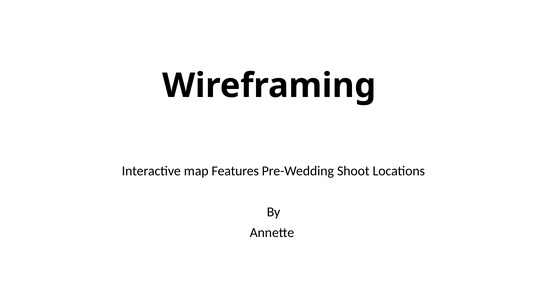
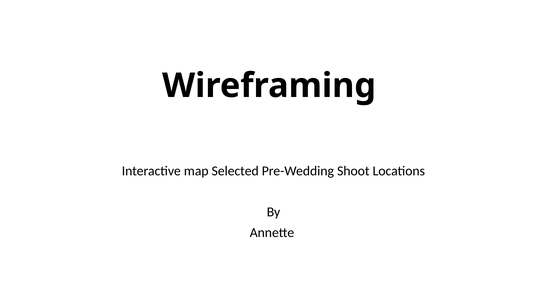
Features: Features -> Selected
